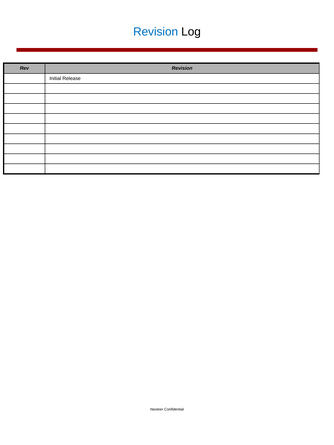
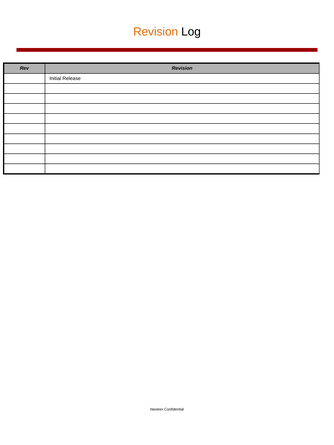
Revision at (156, 32) colour: blue -> orange
